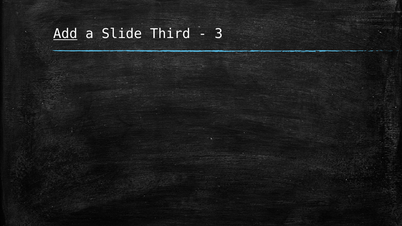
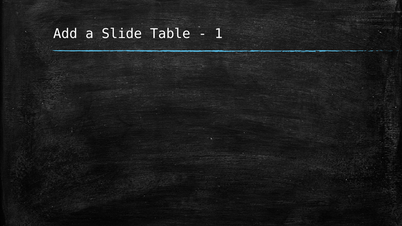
Add underline: present -> none
Third: Third -> Table
3: 3 -> 1
